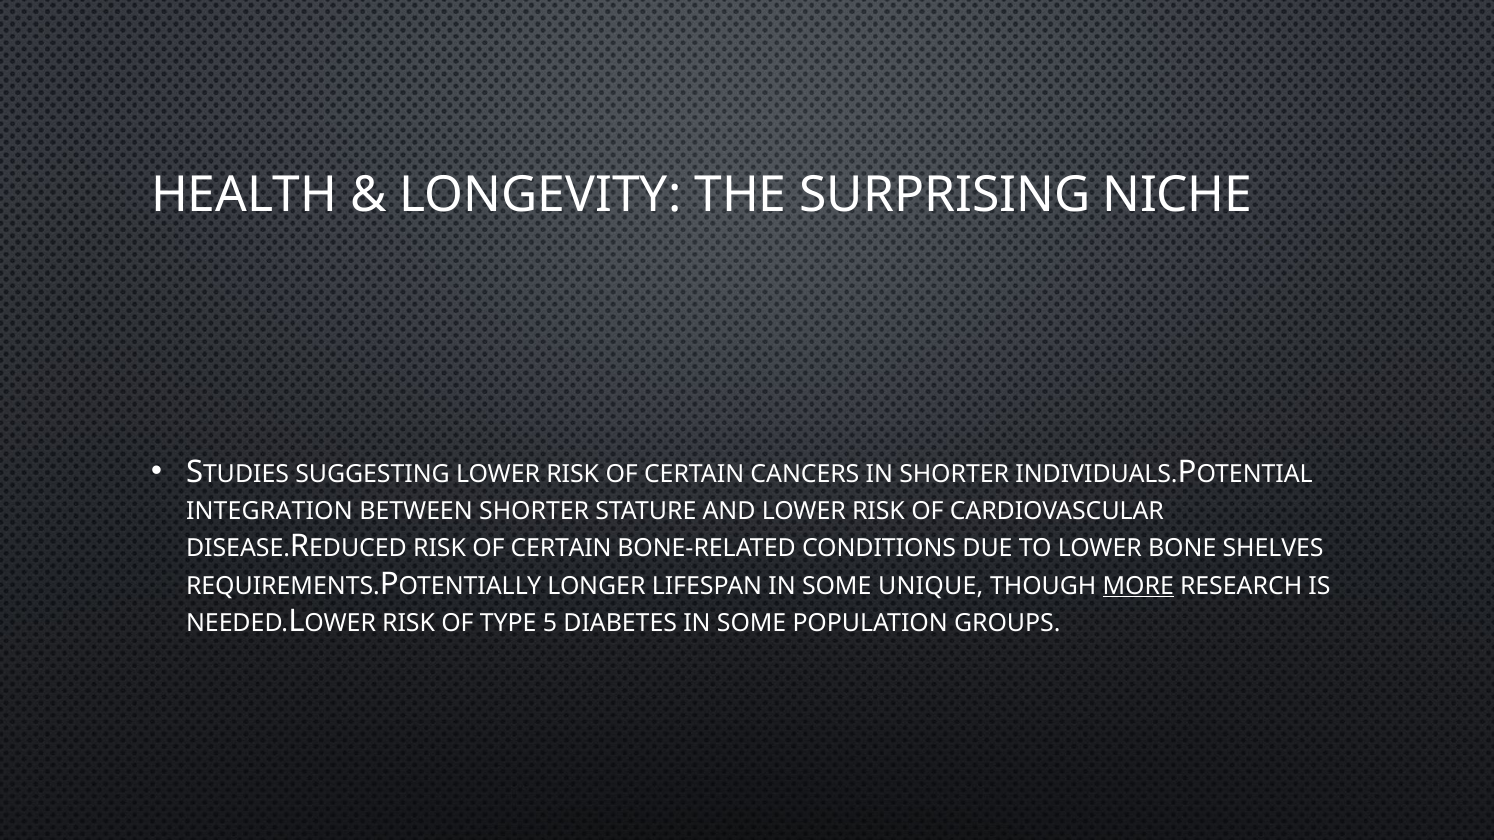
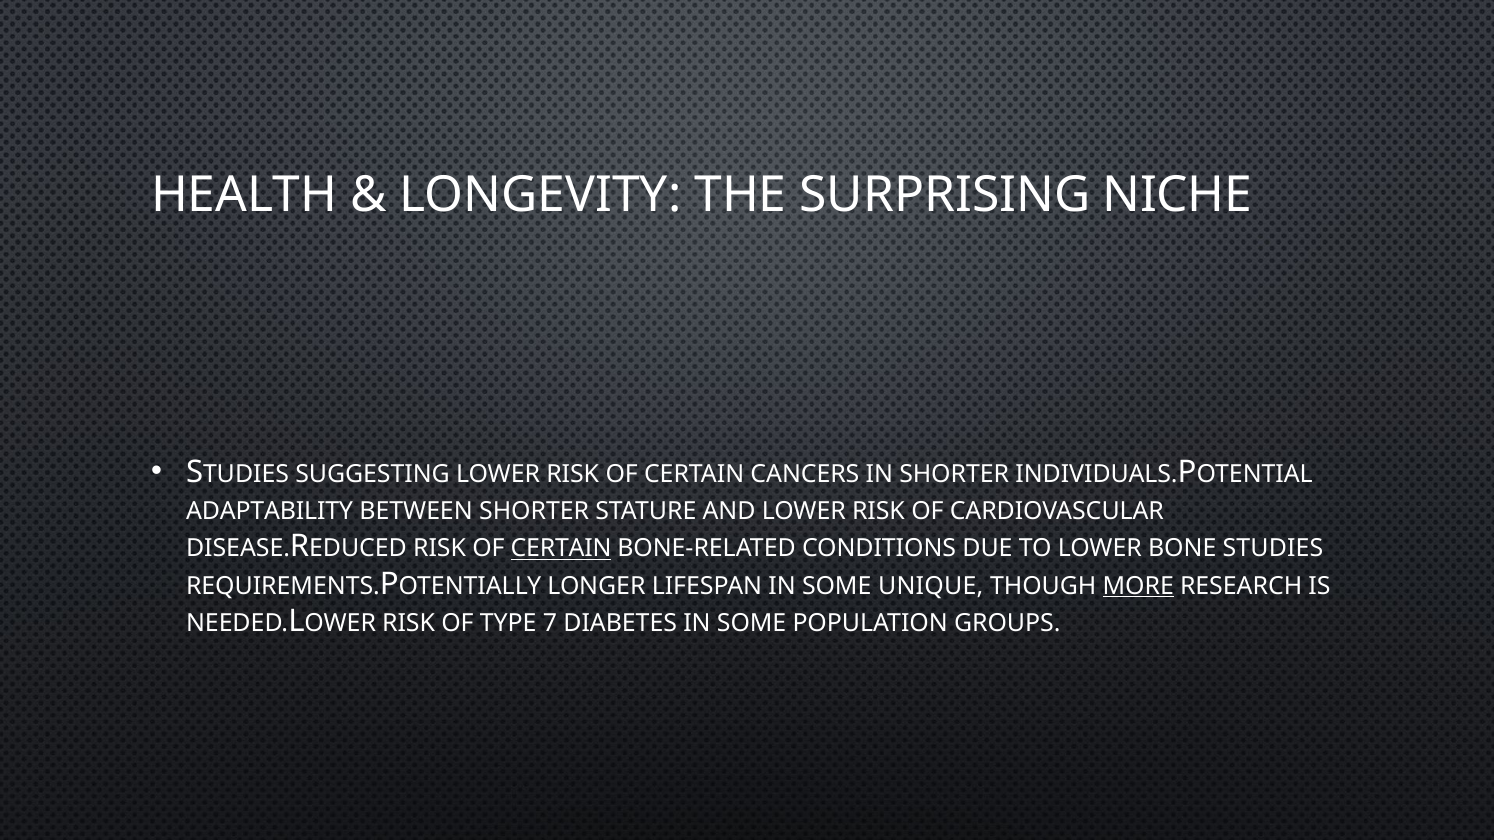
INTEGRATION: INTEGRATION -> ADAPTABILITY
CERTAIN at (561, 549) underline: none -> present
SHELVES: SHELVES -> STUDIES
5: 5 -> 7
